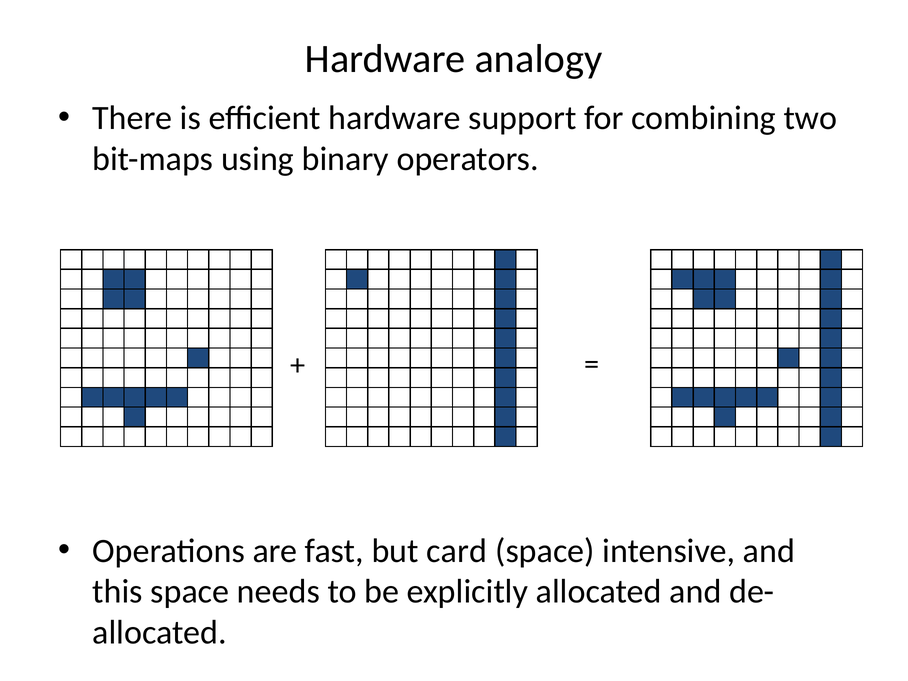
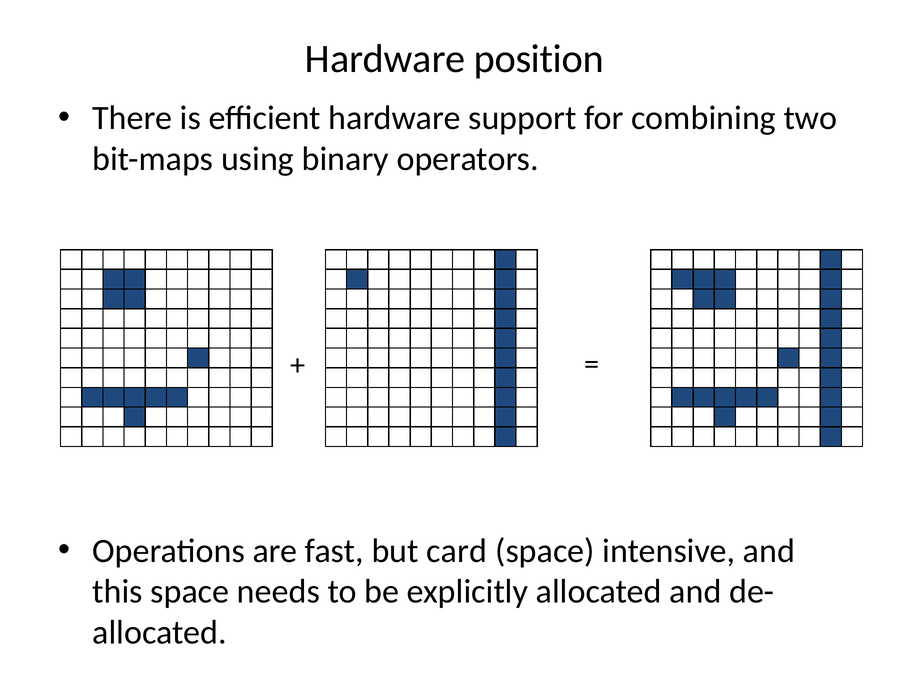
analogy: analogy -> position
